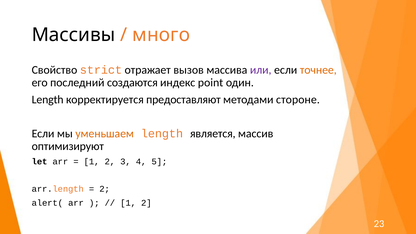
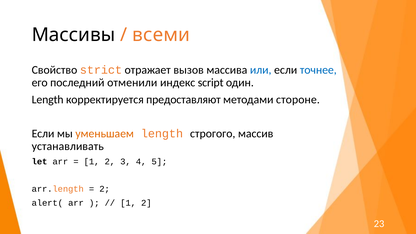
много: много -> всеми
или colour: purple -> blue
точнее colour: orange -> blue
создаются: создаются -> отменили
point: point -> script
является: является -> строгого
оптимизируют: оптимизируют -> устанавливать
